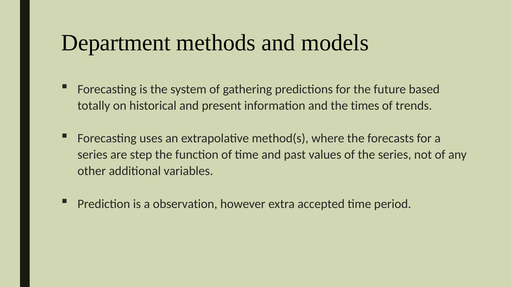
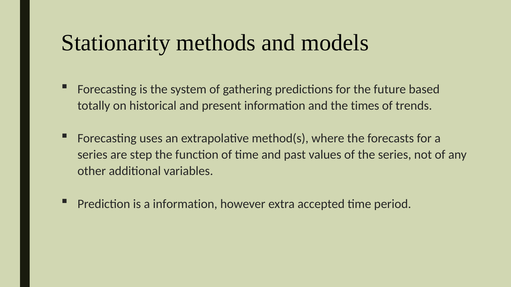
Department: Department -> Stationarity
a observation: observation -> information
